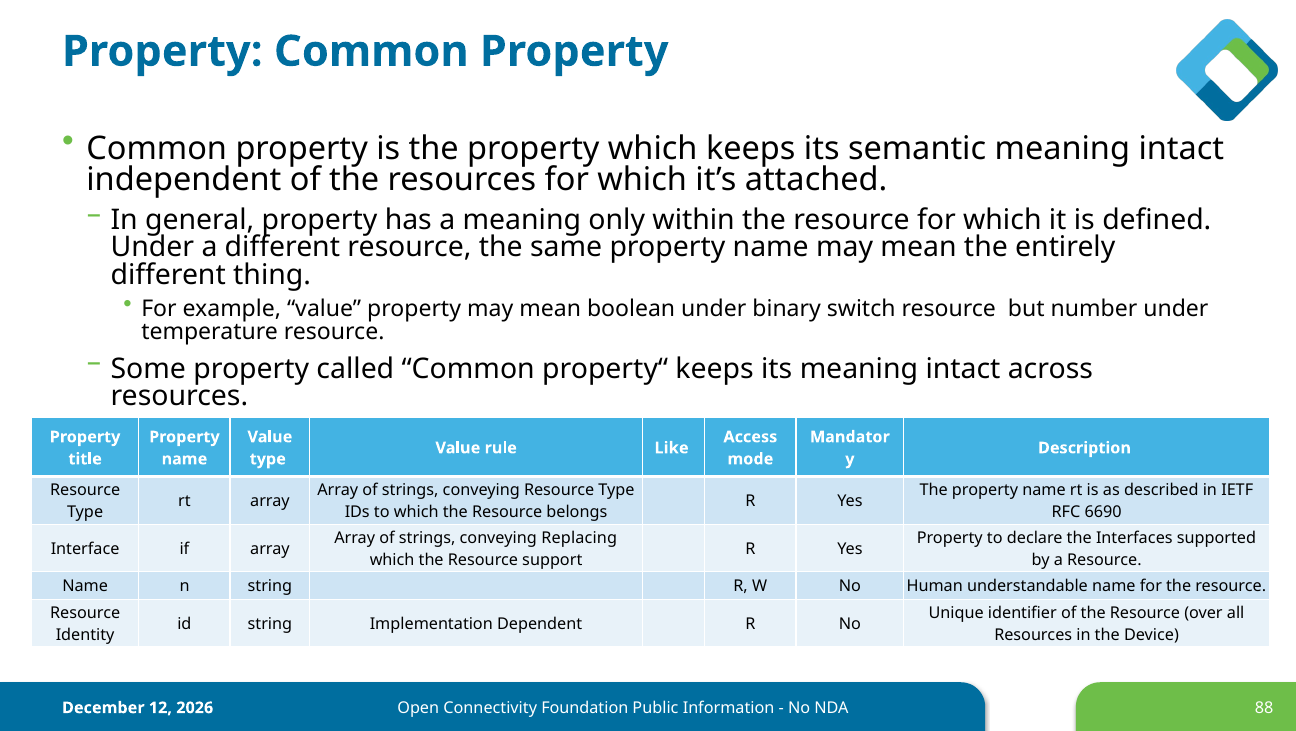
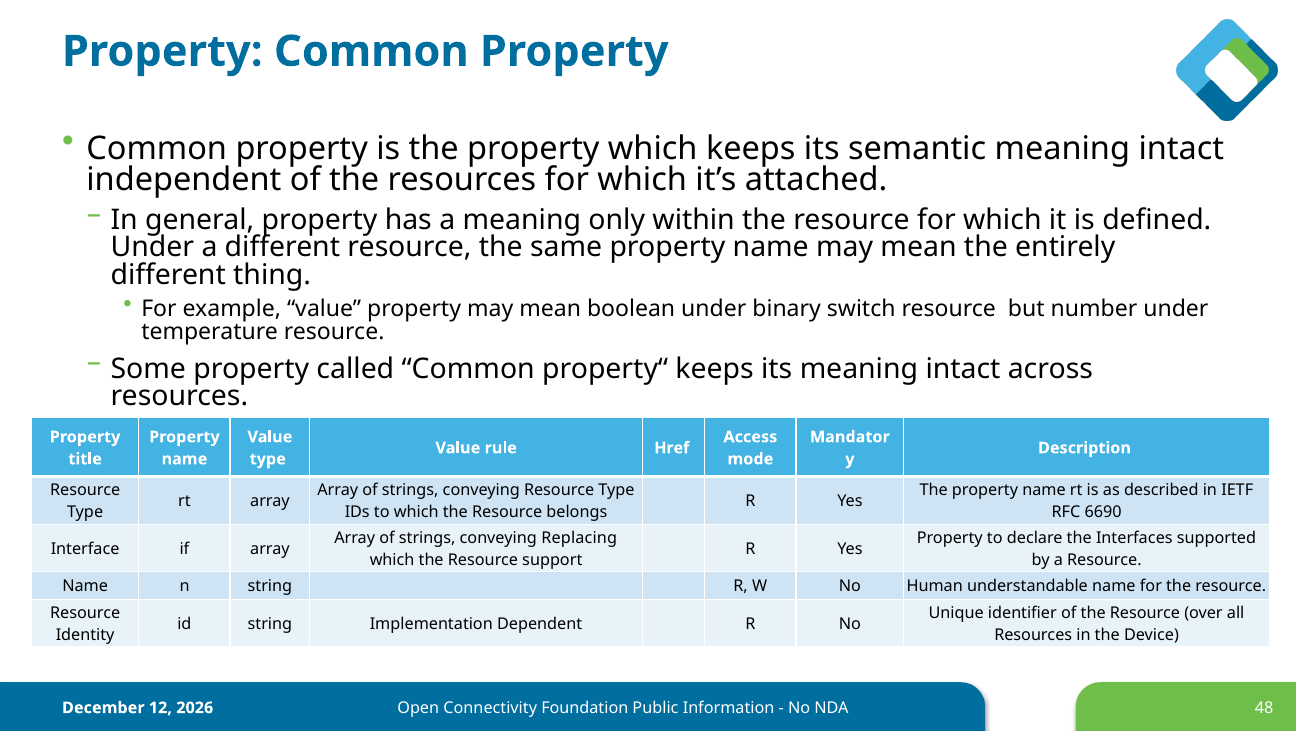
Like: Like -> Href
88: 88 -> 48
